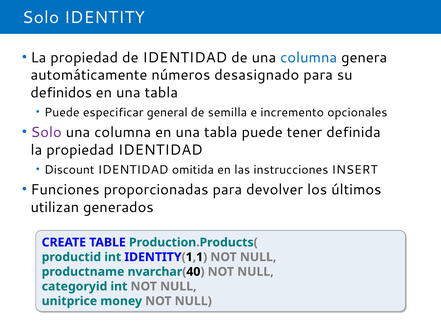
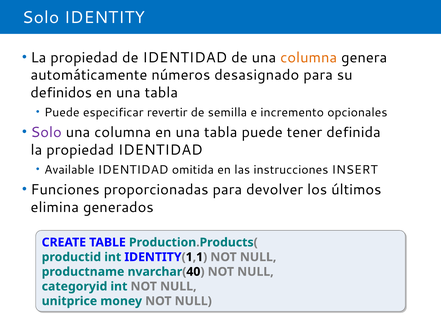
columna at (309, 58) colour: blue -> orange
general: general -> revertir
Discount: Discount -> Available
utilizan: utilizan -> elimina
